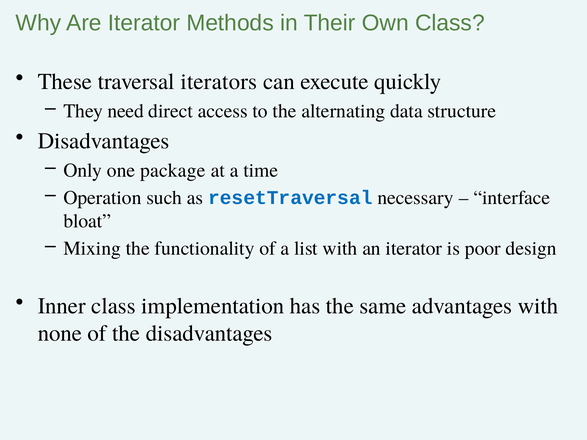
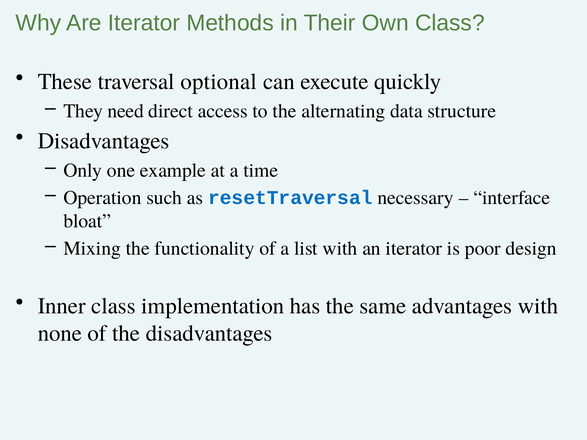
iterators: iterators -> optional
package: package -> example
